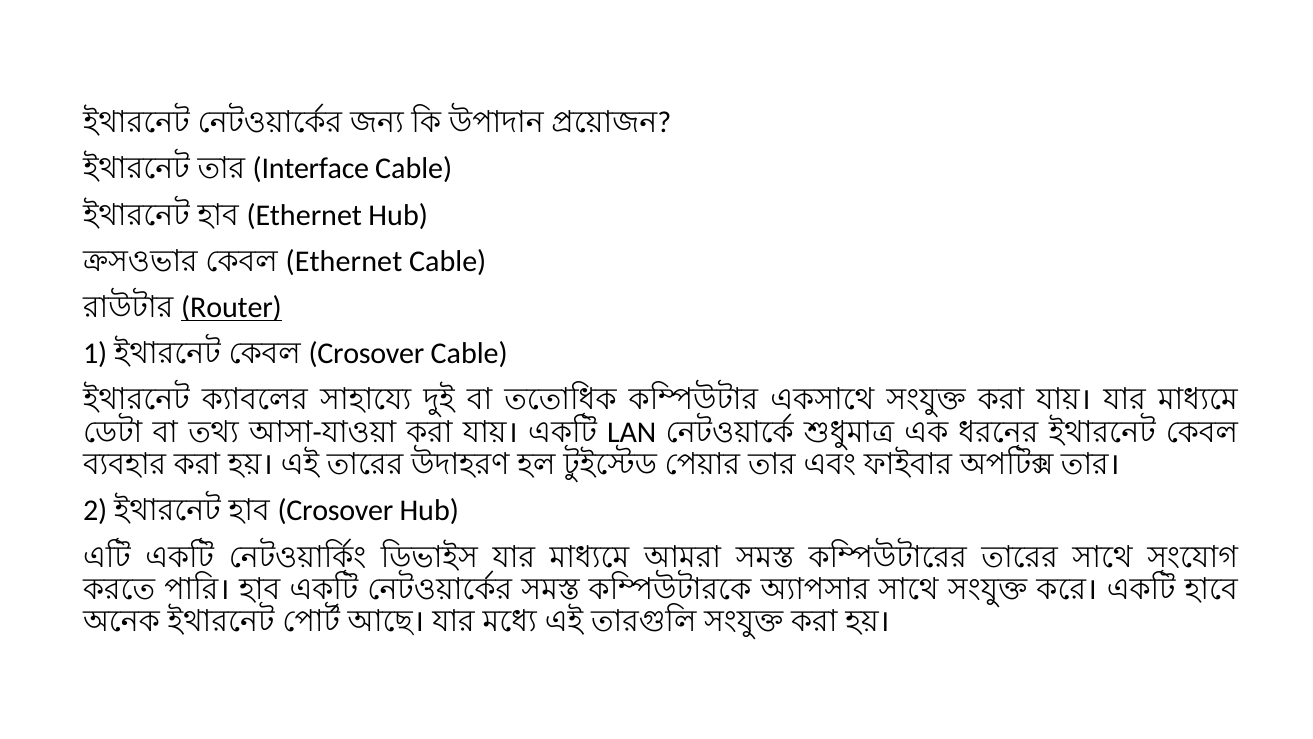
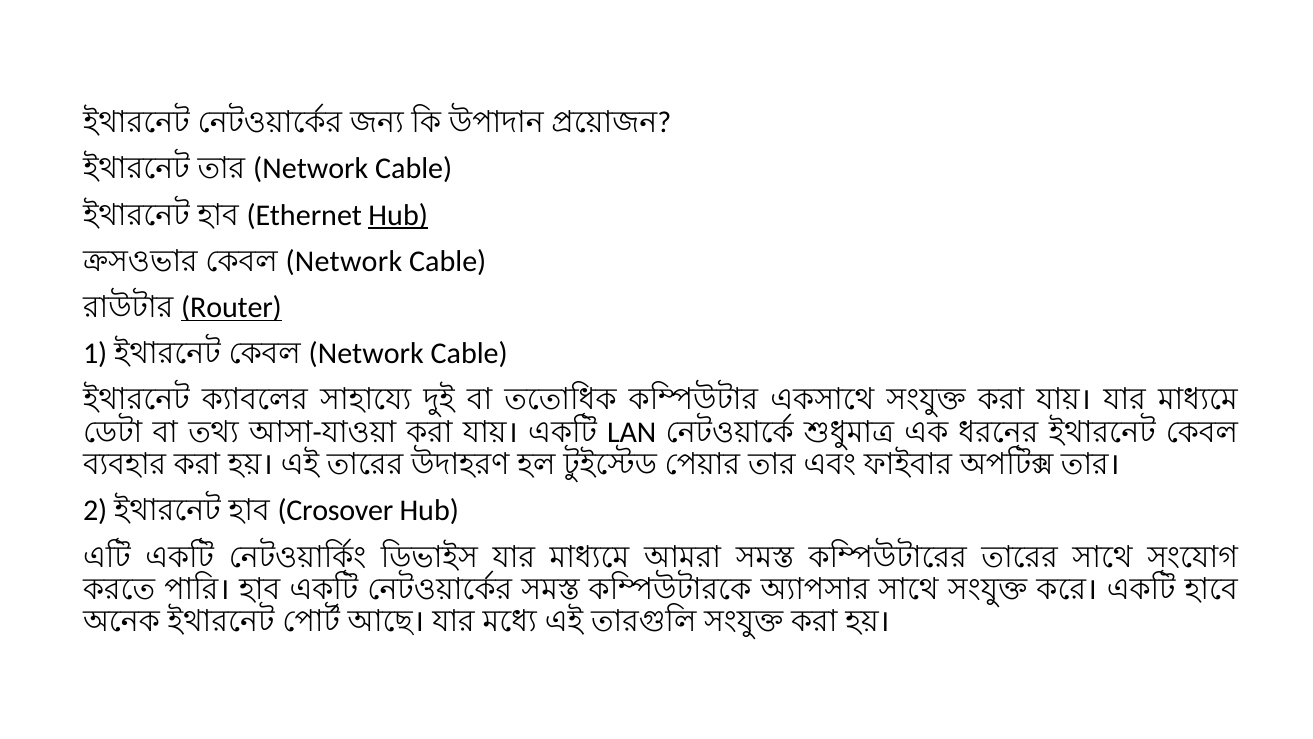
Interface at (311, 169): Interface -> Network
Hub at (398, 215) underline: none -> present
Ethernet at (344, 261): Ethernet -> Network
Crosover at (366, 353): Crosover -> Network
